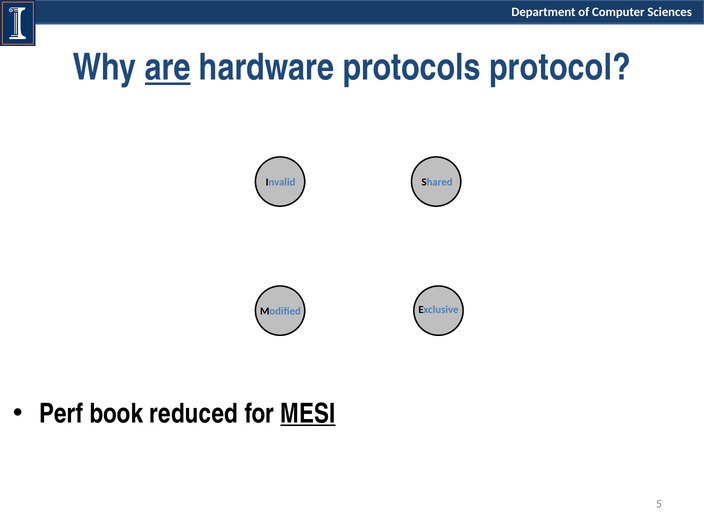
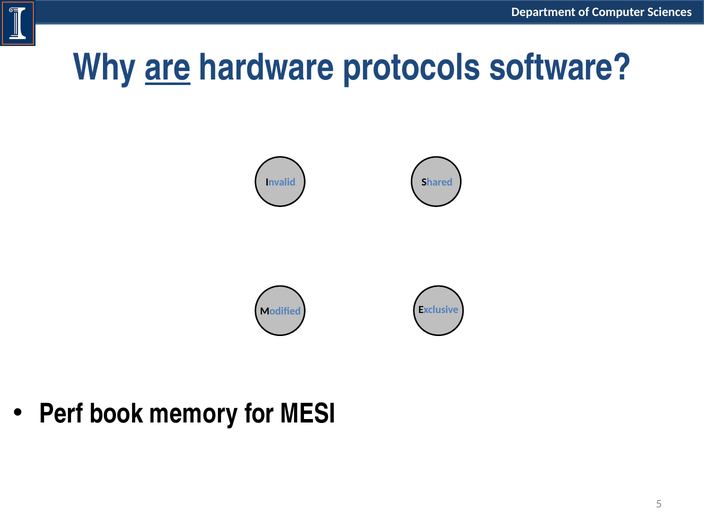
protocol: protocol -> software
reduced: reduced -> memory
MESI underline: present -> none
